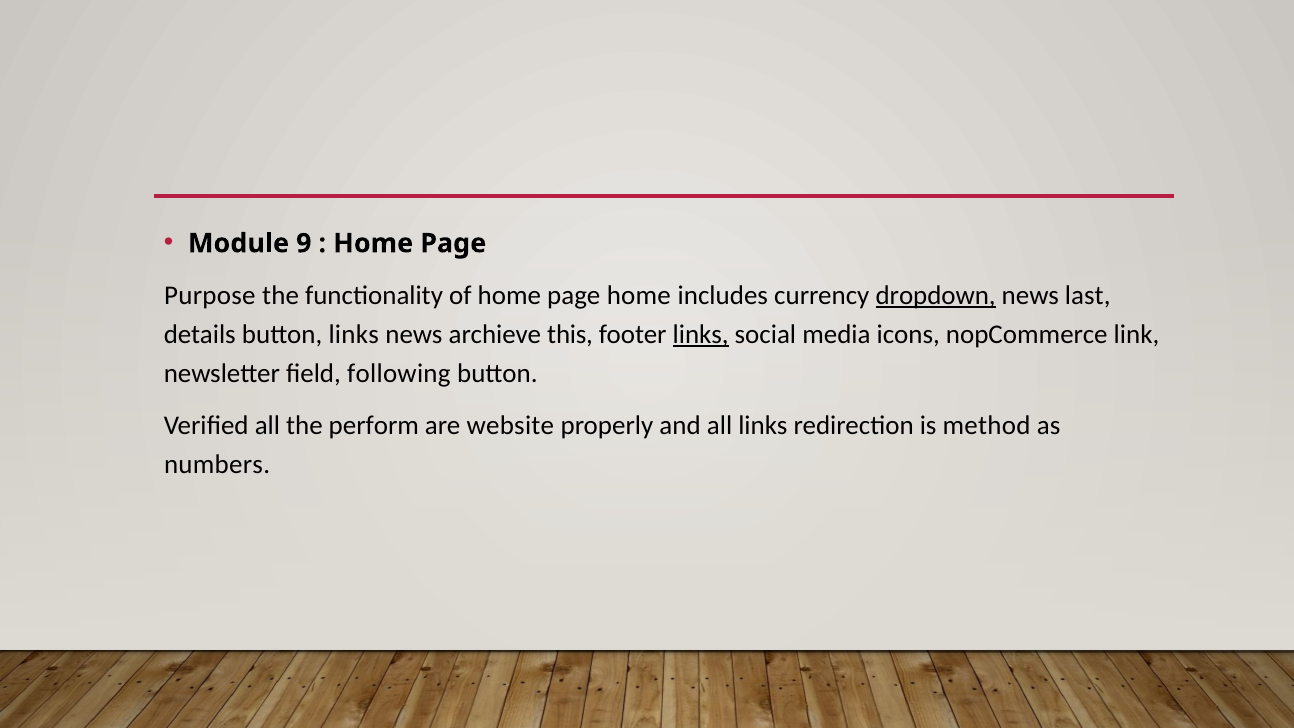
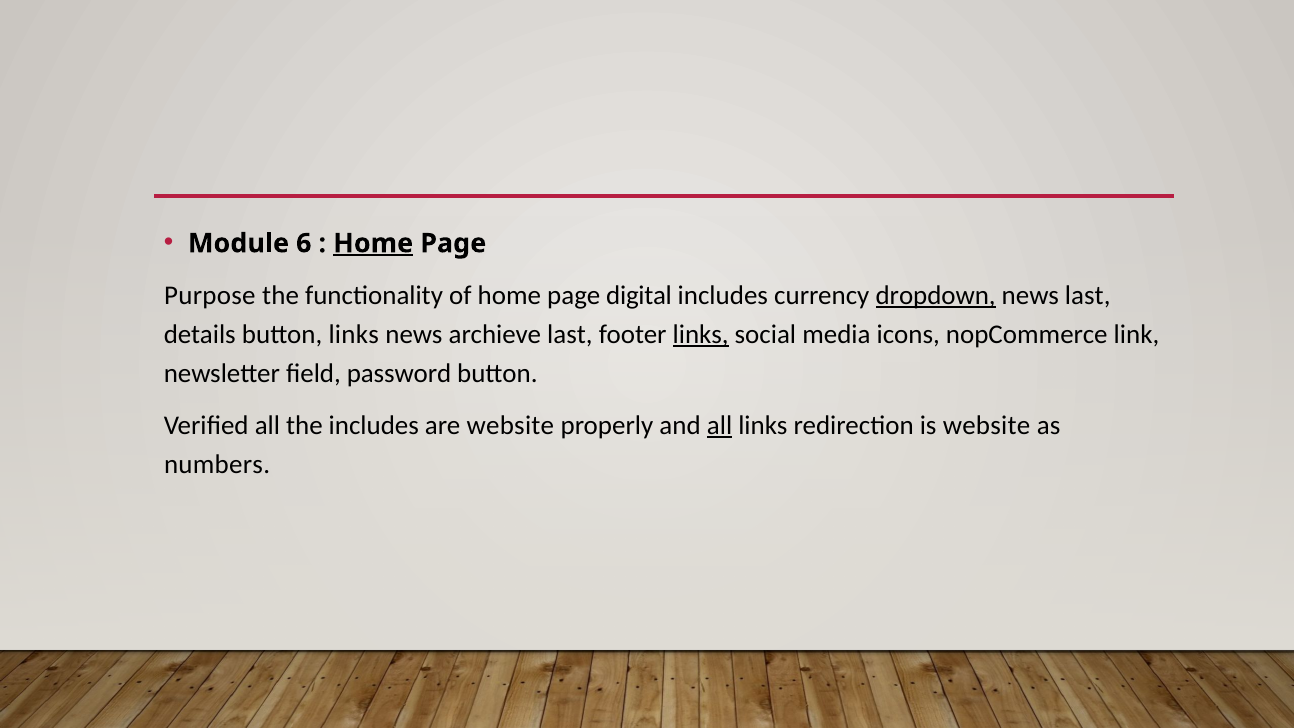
9: 9 -> 6
Home at (373, 243) underline: none -> present
page home: home -> digital
archieve this: this -> last
following: following -> password
the perform: perform -> includes
all at (720, 426) underline: none -> present
is method: method -> website
